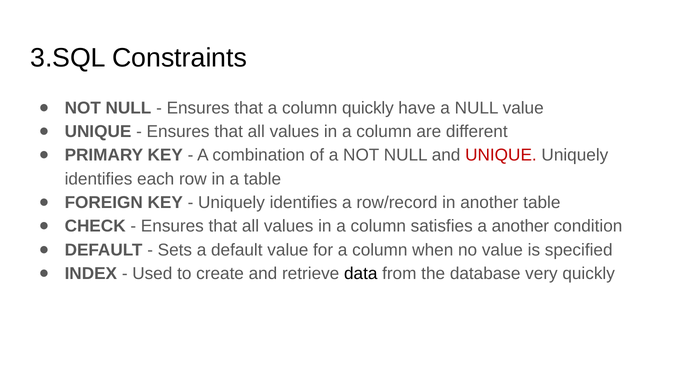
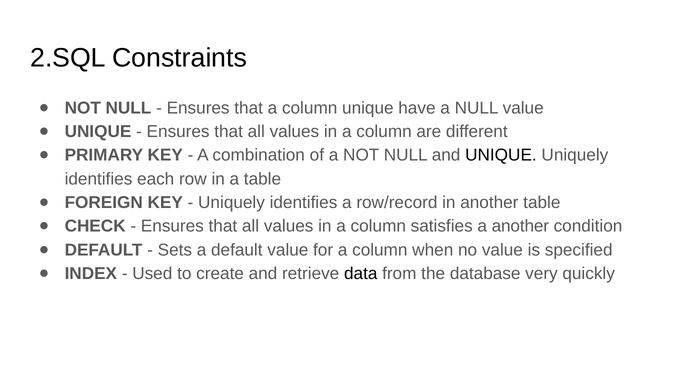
3.SQL: 3.SQL -> 2.SQL
column quickly: quickly -> unique
UNIQUE at (501, 155) colour: red -> black
